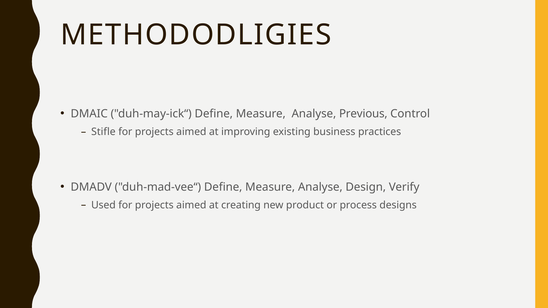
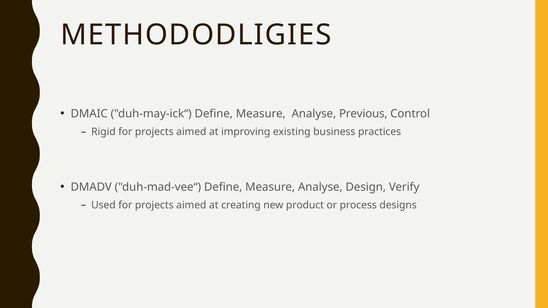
Stifle: Stifle -> Rigid
